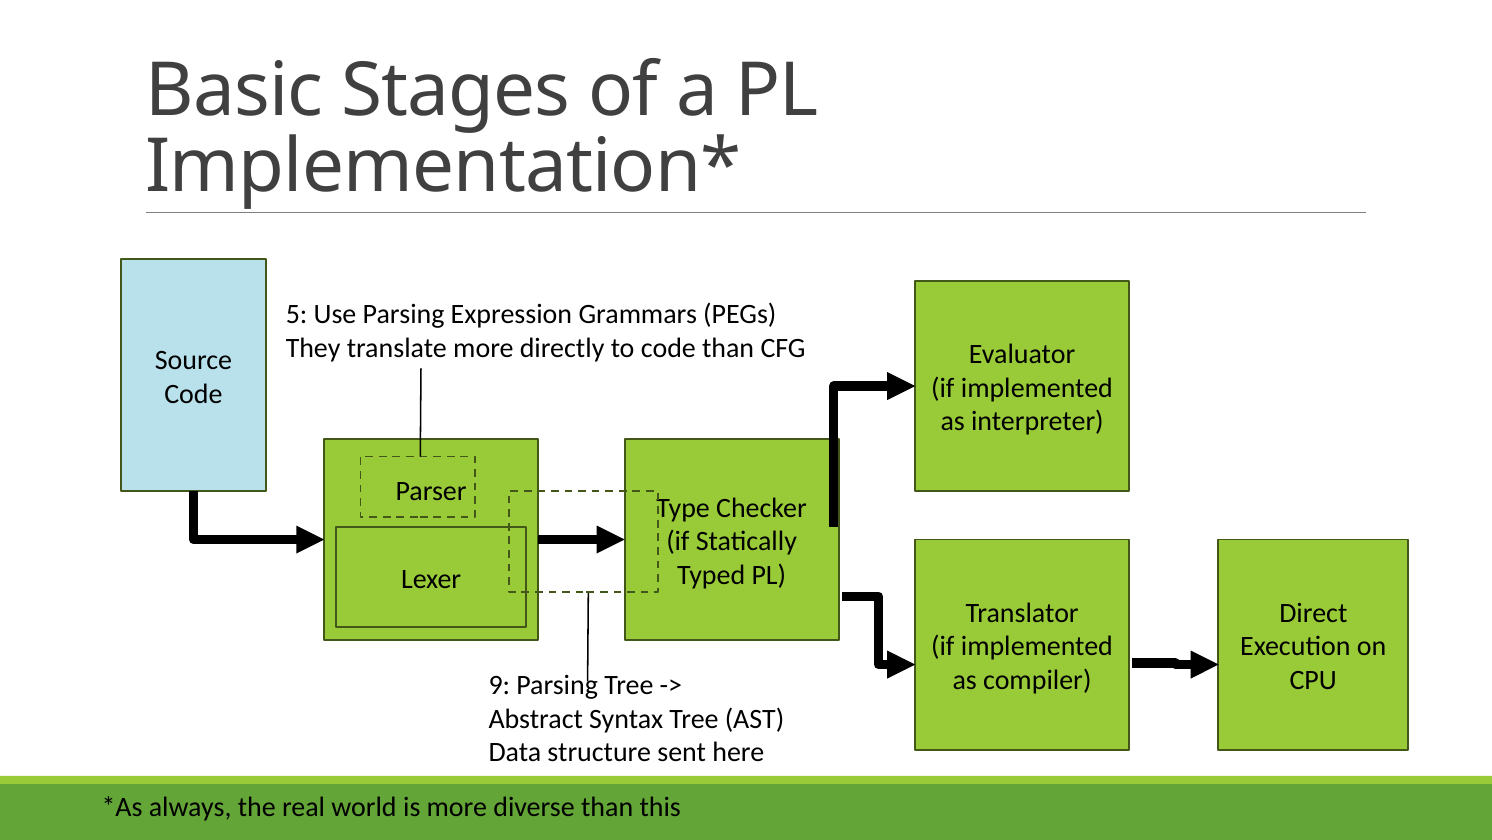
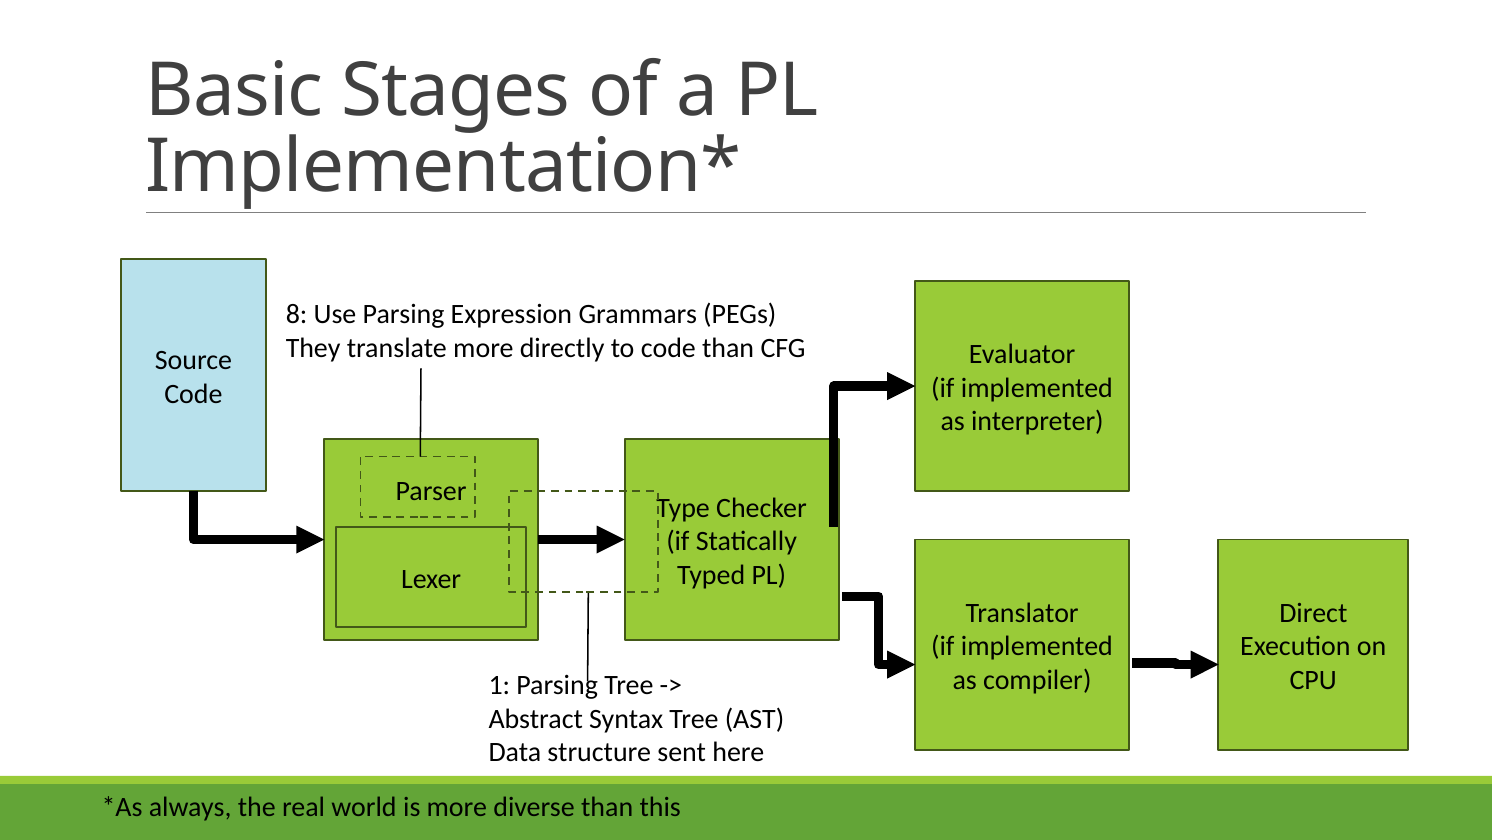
5: 5 -> 8
9: 9 -> 1
